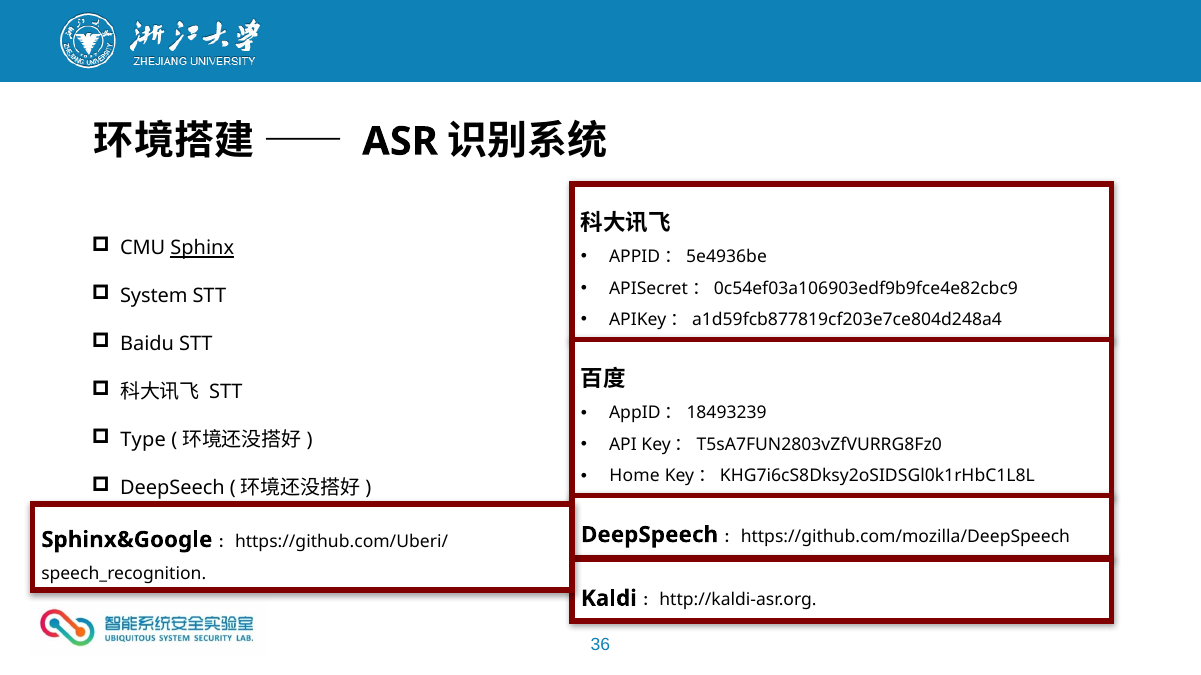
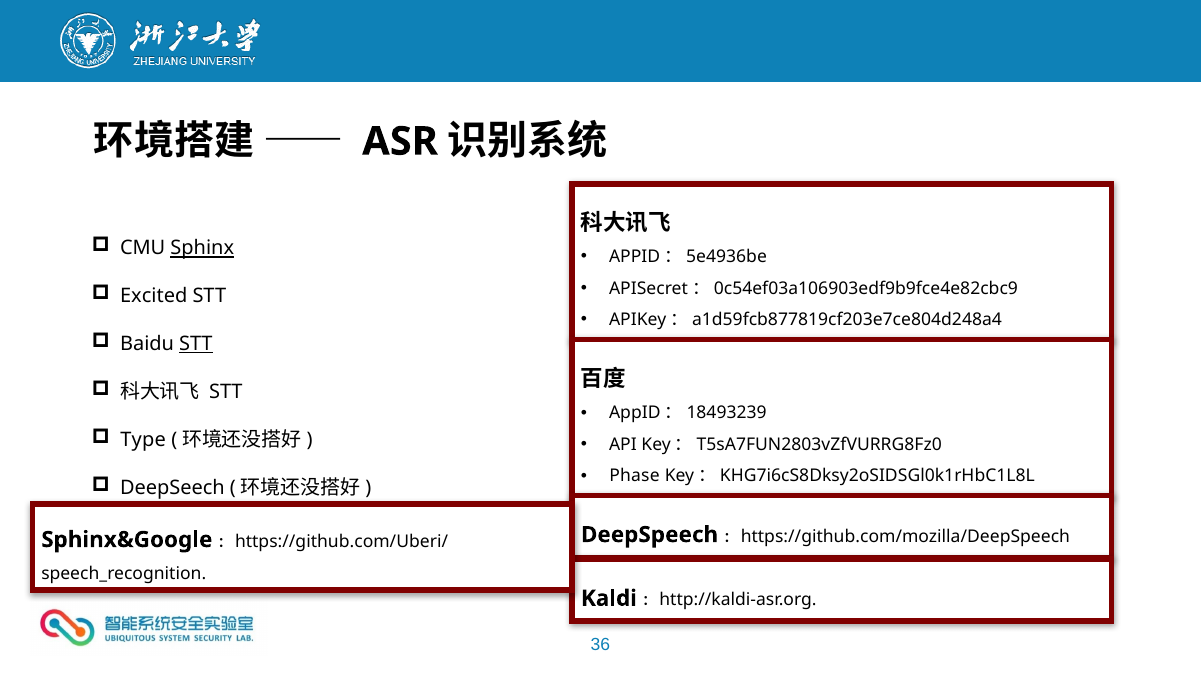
System: System -> Excited
STT at (196, 345) underline: none -> present
Home: Home -> Phase
